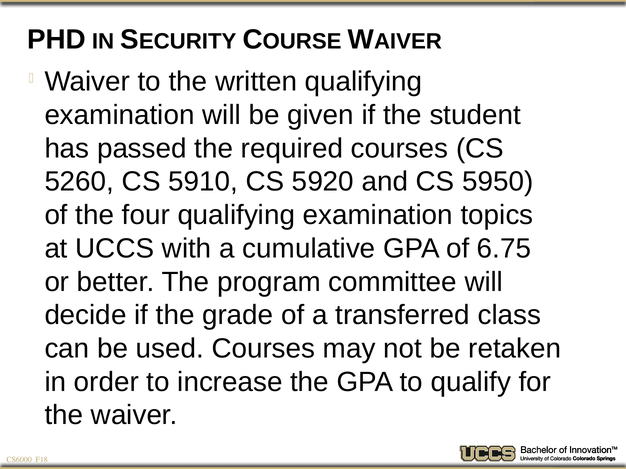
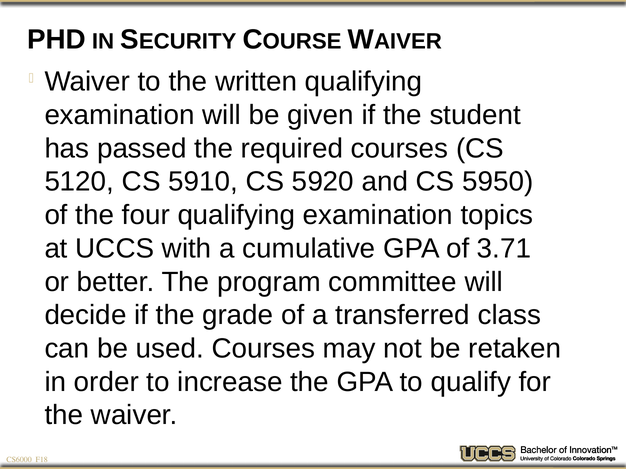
5260: 5260 -> 5120
6.75: 6.75 -> 3.71
